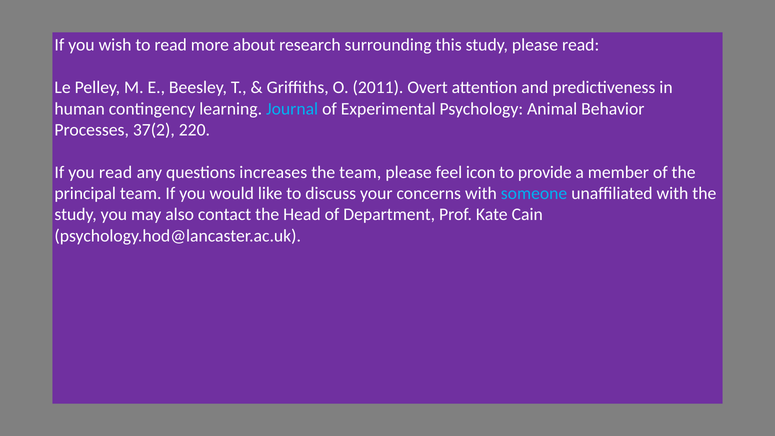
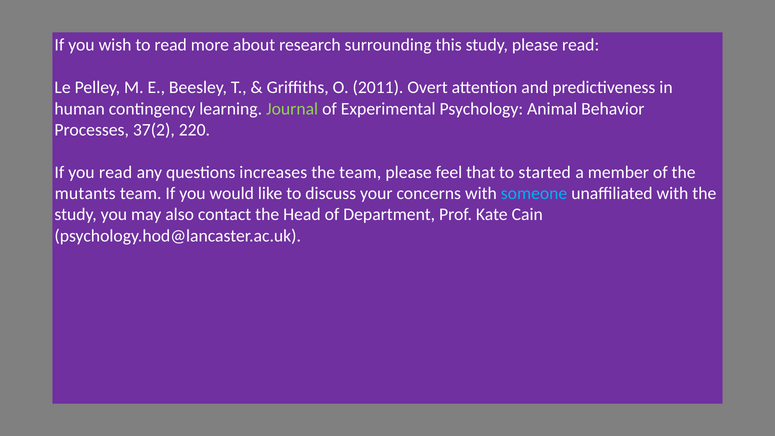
Journal colour: light blue -> light green
icon: icon -> that
provide: provide -> started
principal: principal -> mutants
